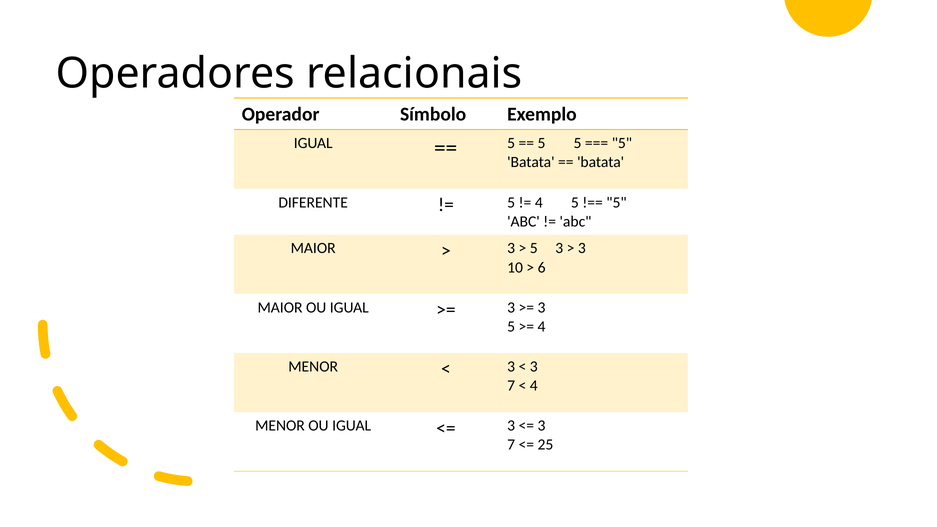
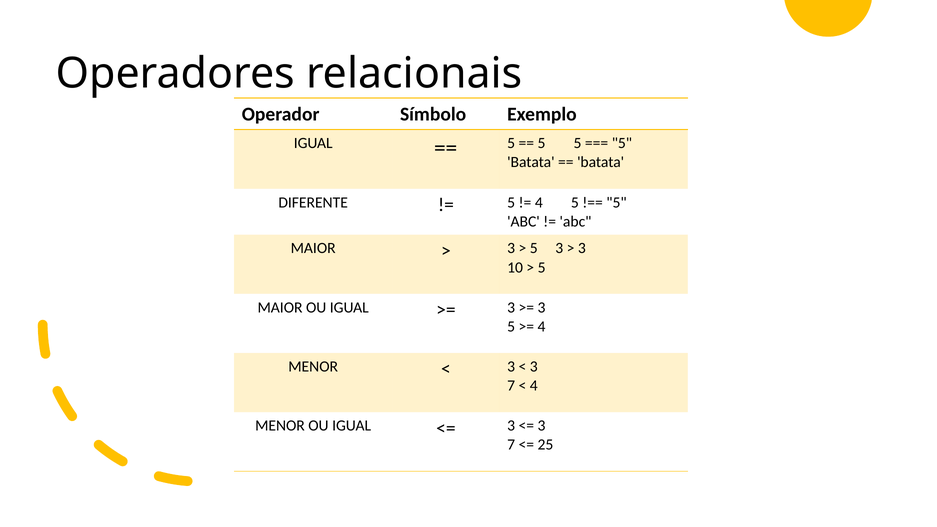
6 at (542, 267): 6 -> 5
